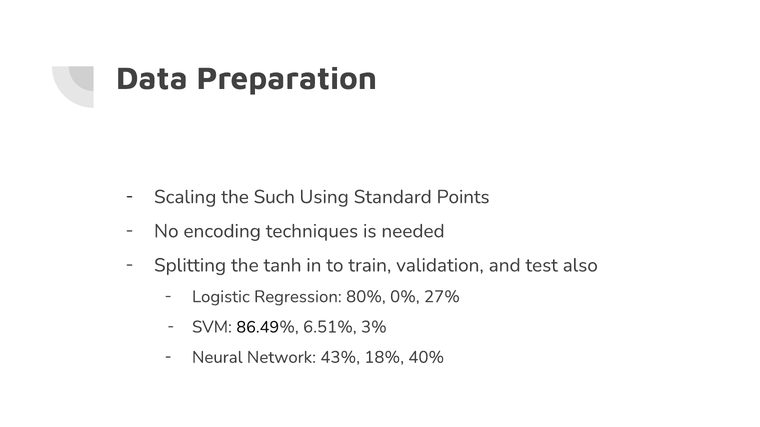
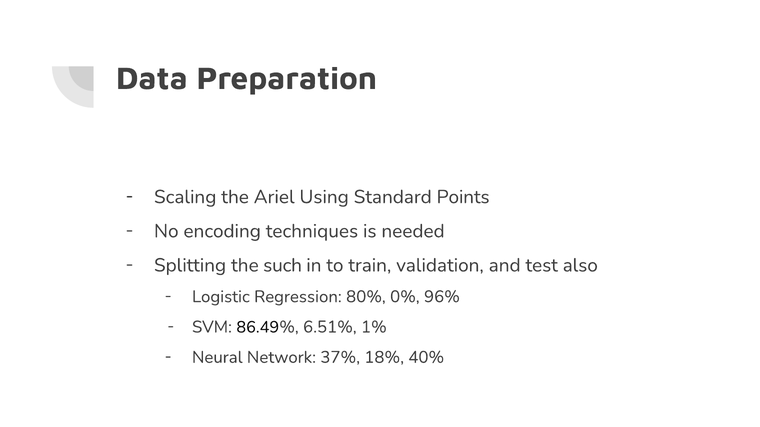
Such: Such -> Ariel
tanh: tanh -> such
27%: 27% -> 96%
3%: 3% -> 1%
43%: 43% -> 37%
